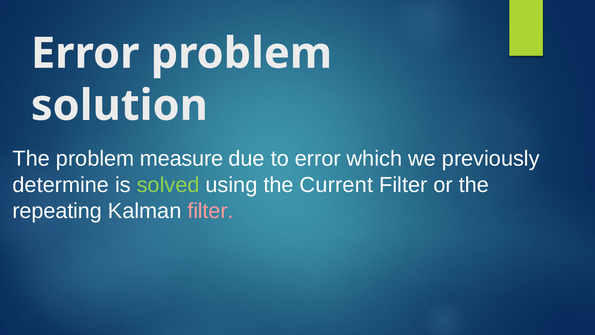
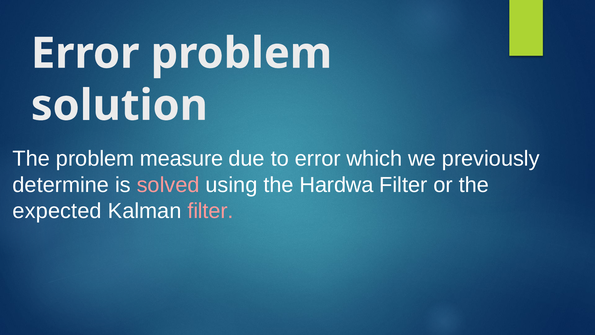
solved colour: light green -> pink
Current: Current -> Hardwa
repeating: repeating -> expected
